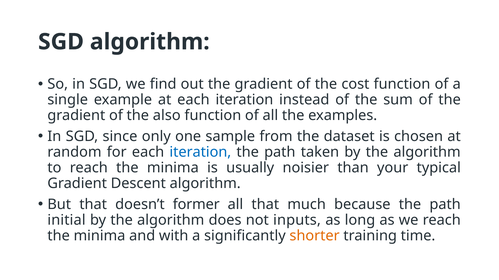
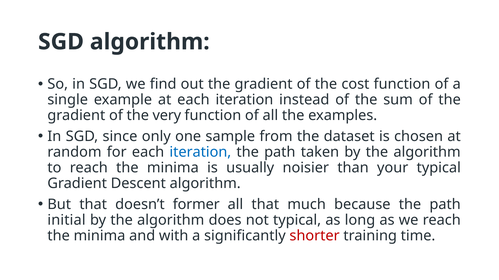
also: also -> very
not inputs: inputs -> typical
shorter colour: orange -> red
